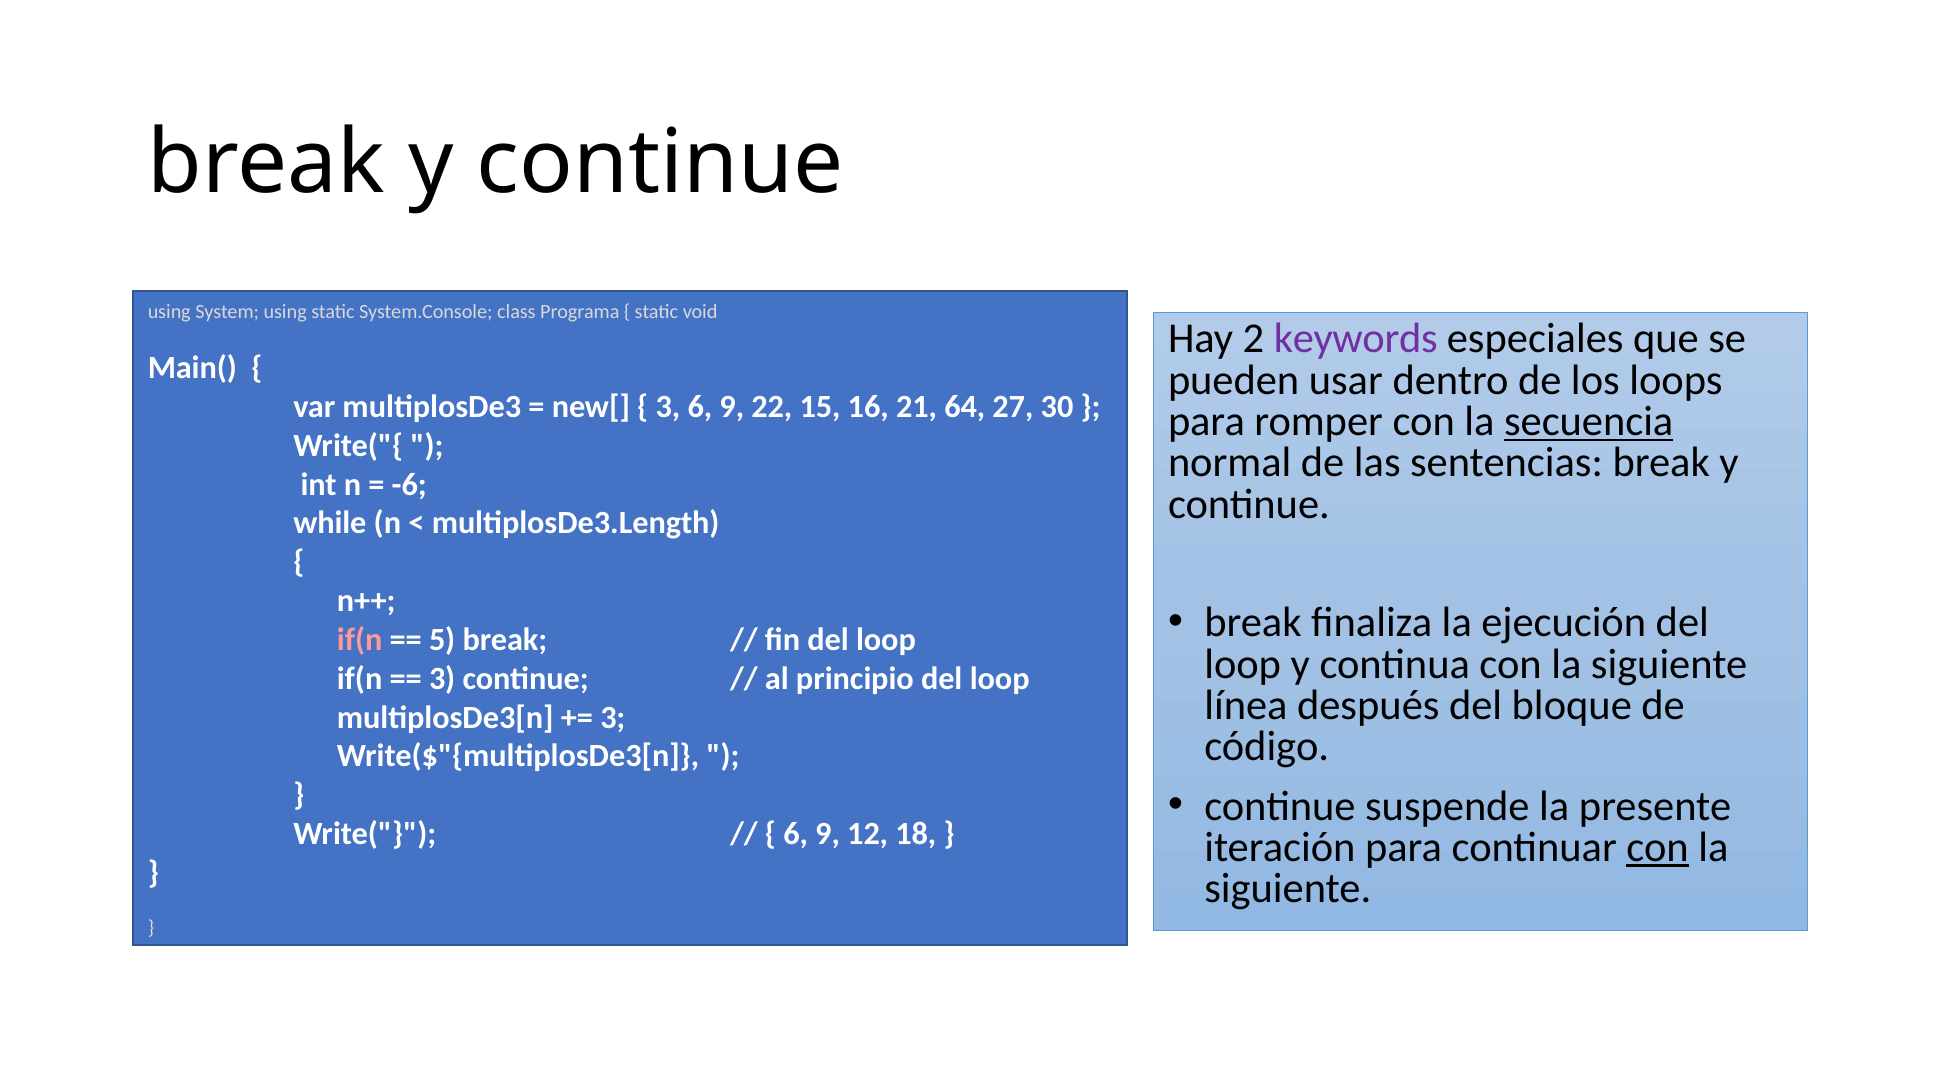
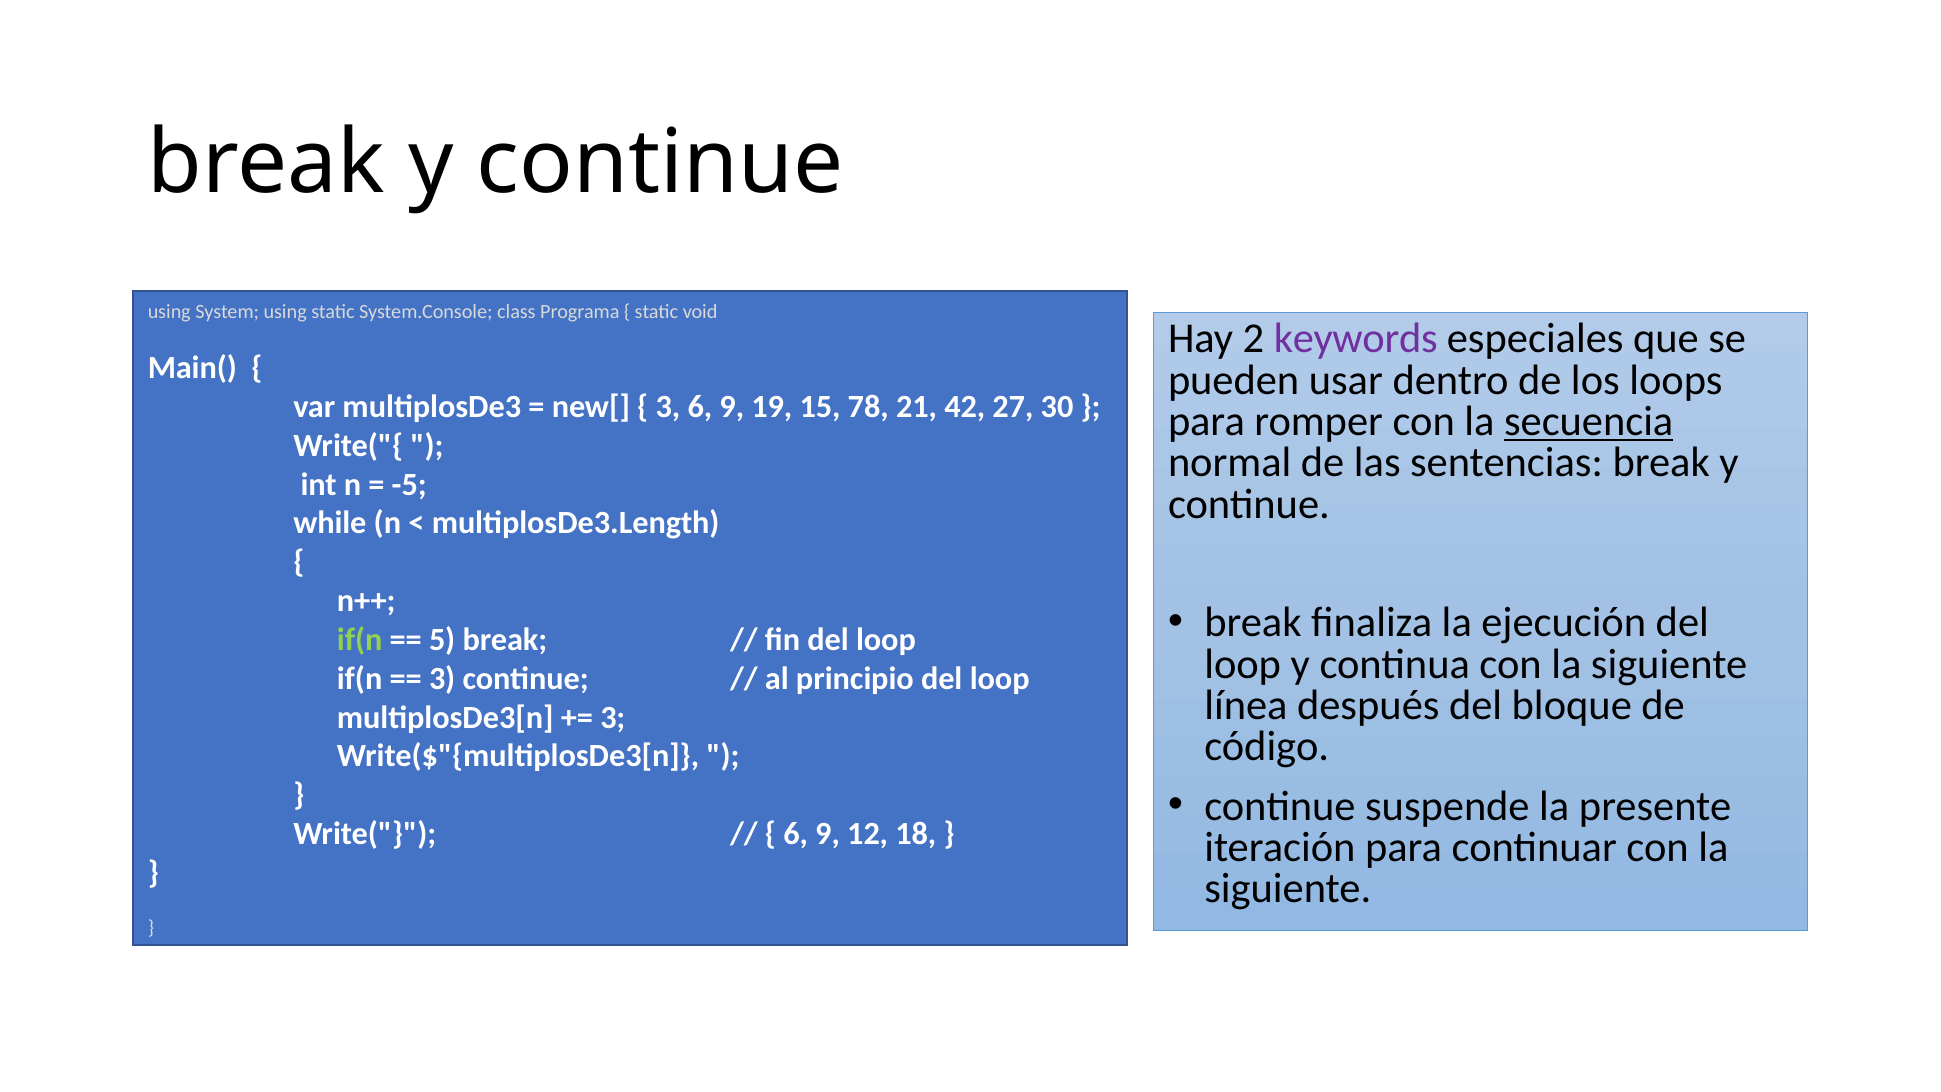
22: 22 -> 19
16: 16 -> 78
64: 64 -> 42
-6: -6 -> -5
if(n at (360, 640) colour: pink -> light green
con at (1658, 847) underline: present -> none
